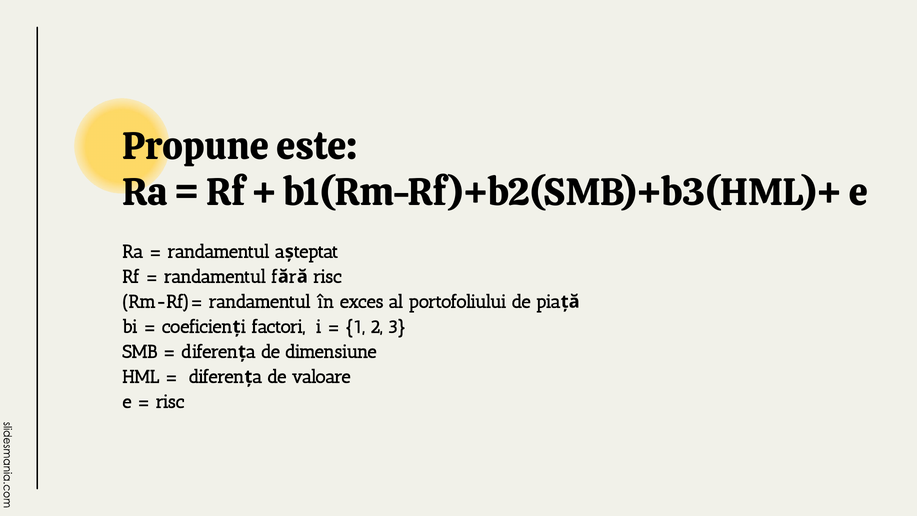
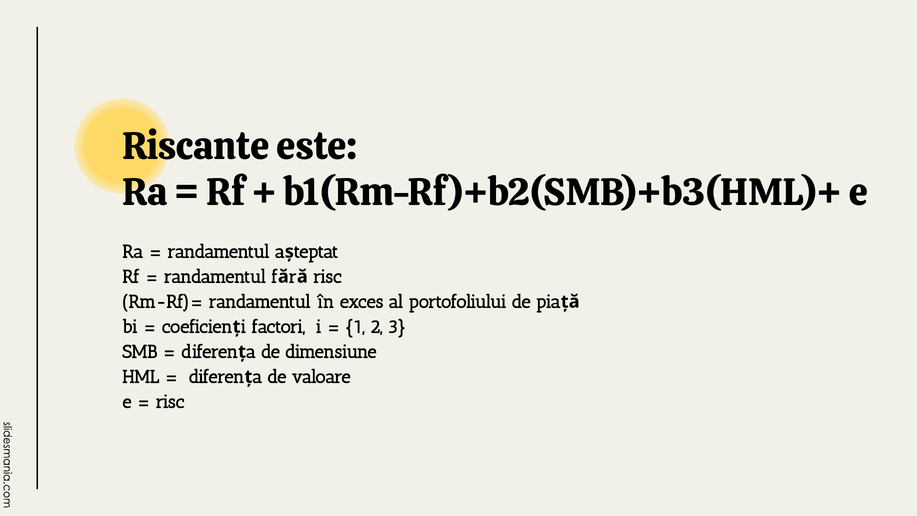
Propune: Propune -> Riscante
